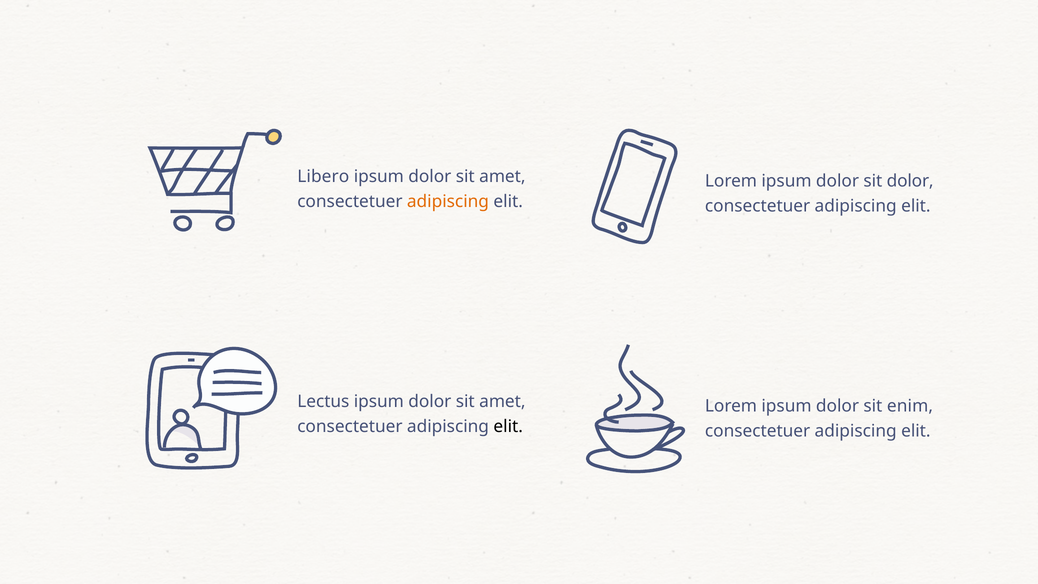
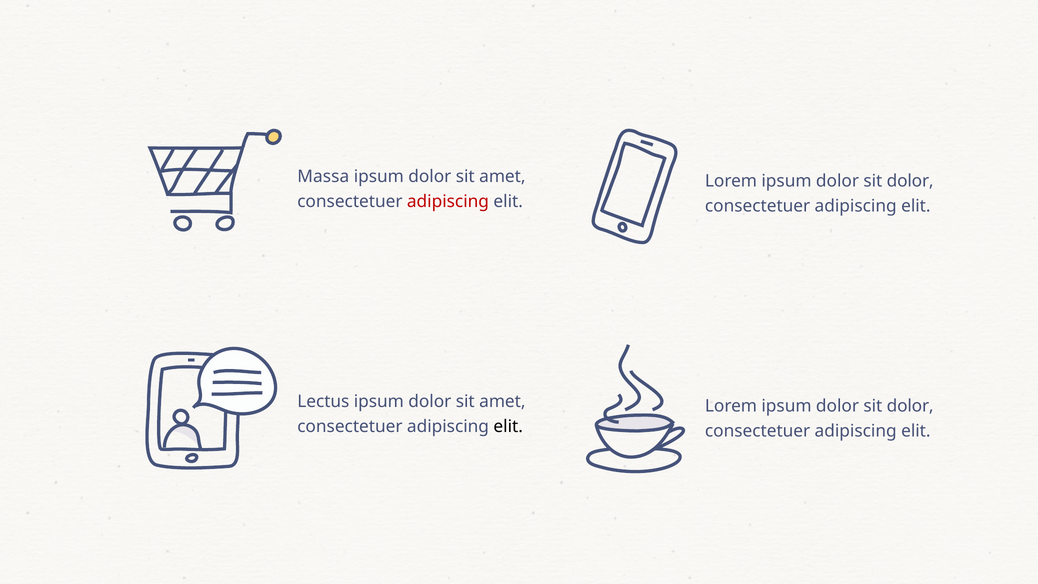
Libero: Libero -> Massa
adipiscing at (448, 202) colour: orange -> red
enim at (910, 406): enim -> dolor
